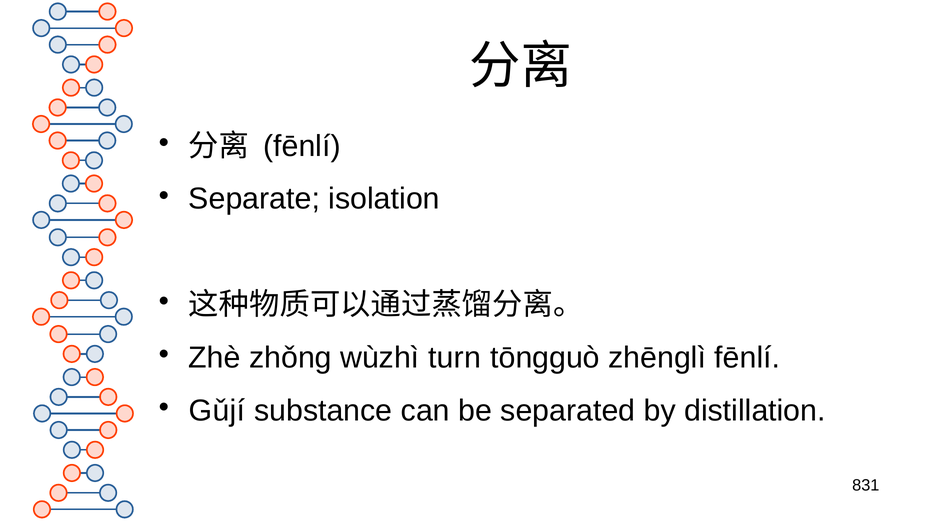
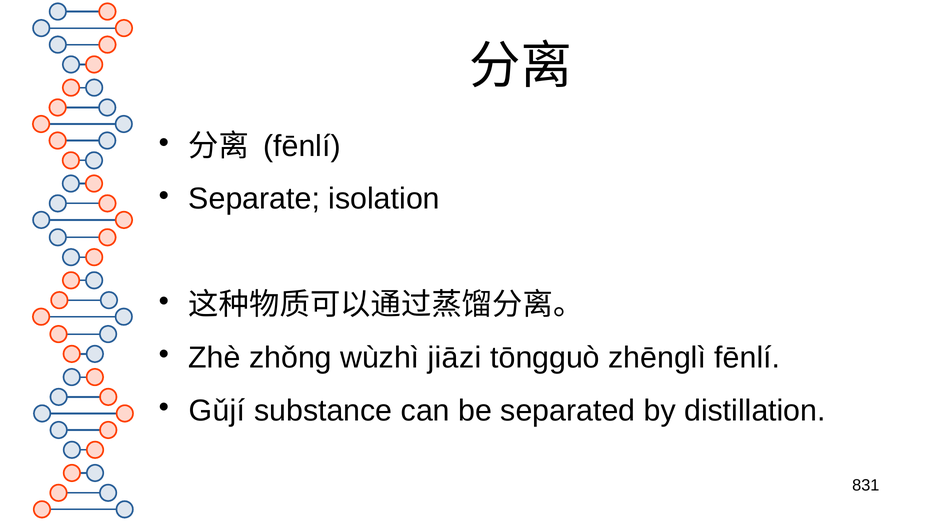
turn: turn -> jiāzi
